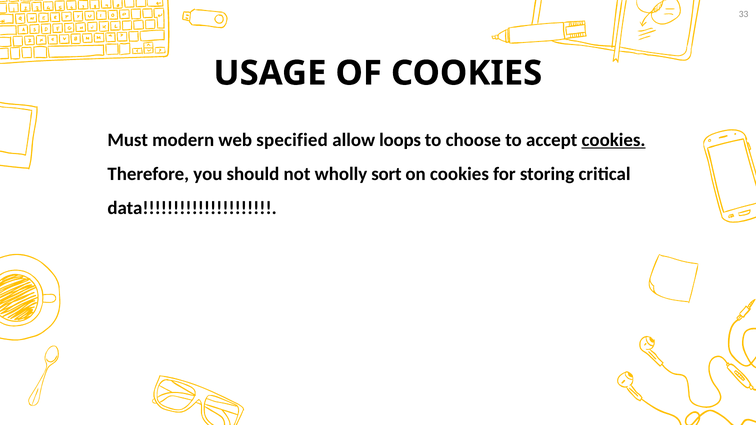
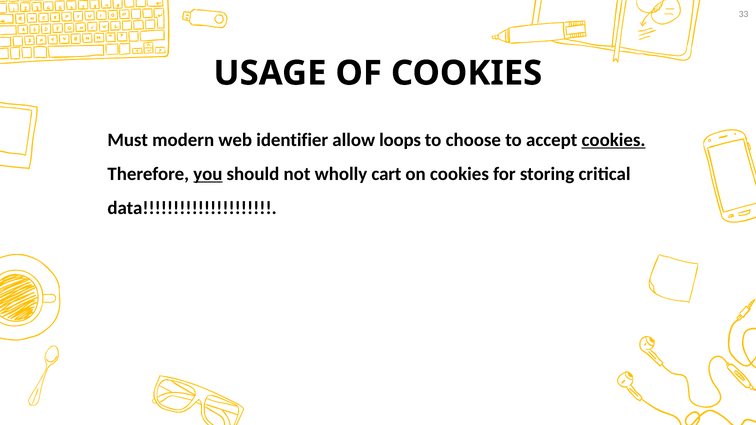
specified: specified -> identifier
you underline: none -> present
sort: sort -> cart
